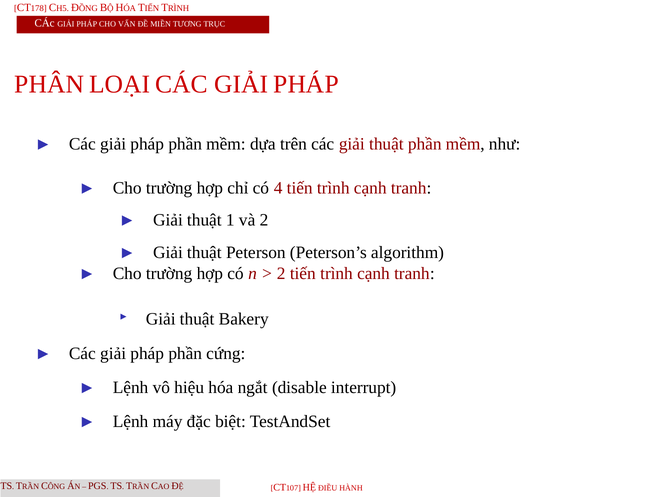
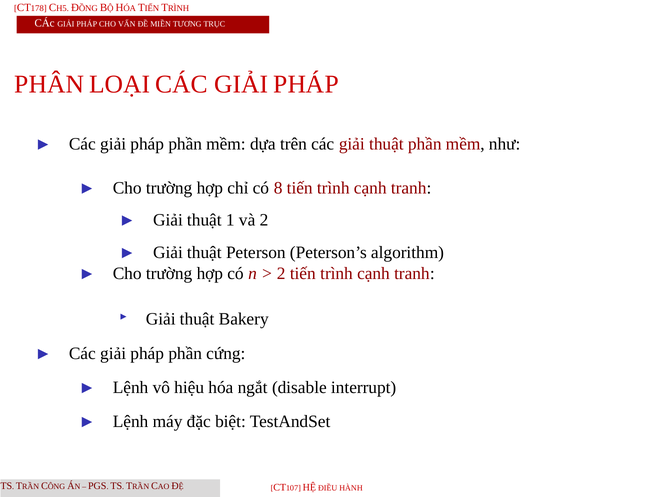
4: 4 -> 8
